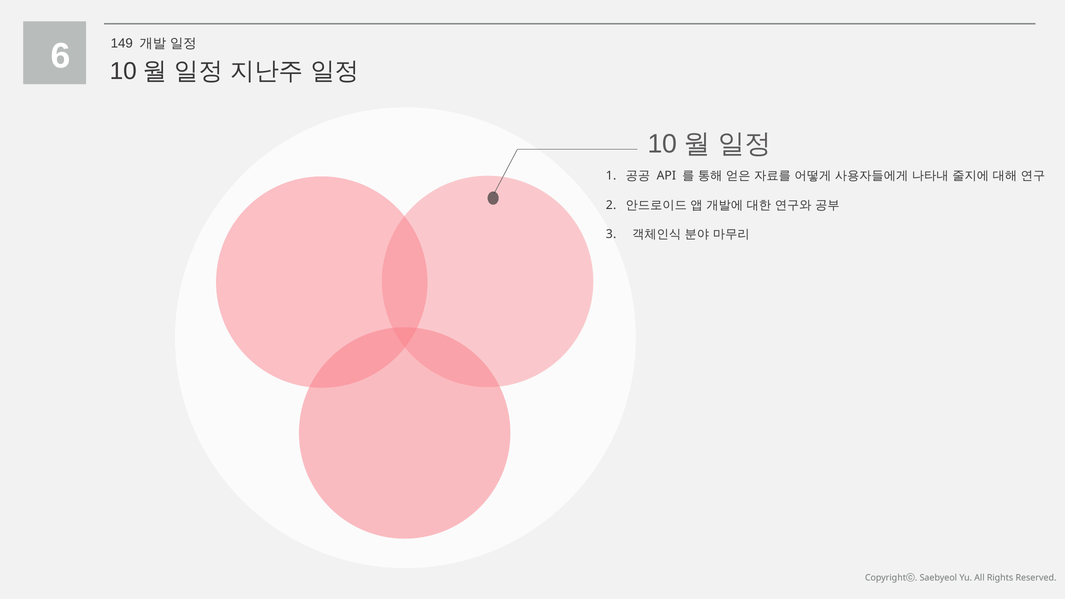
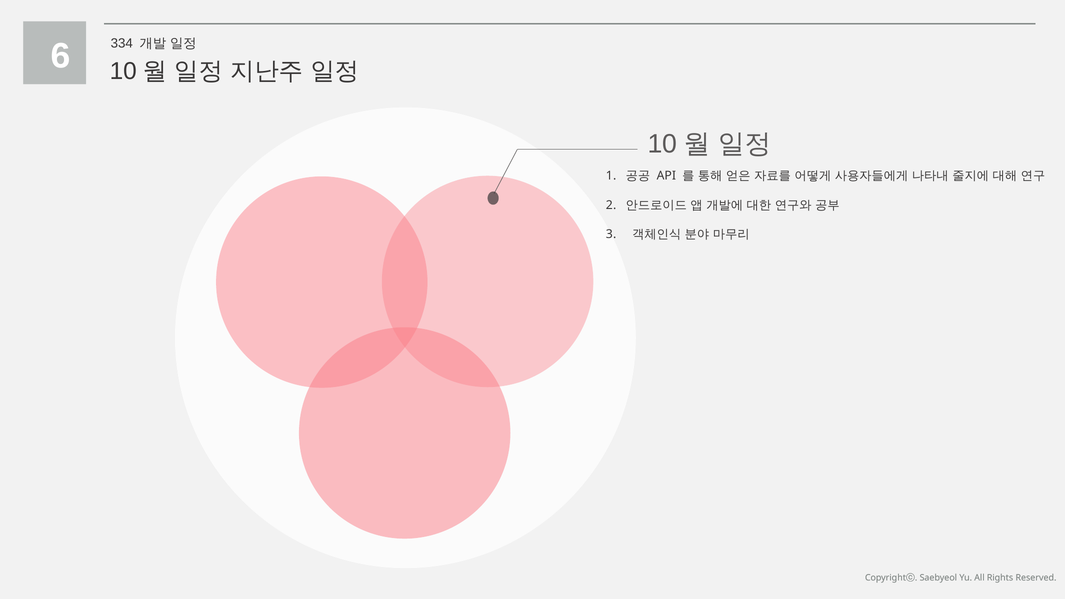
149: 149 -> 334
